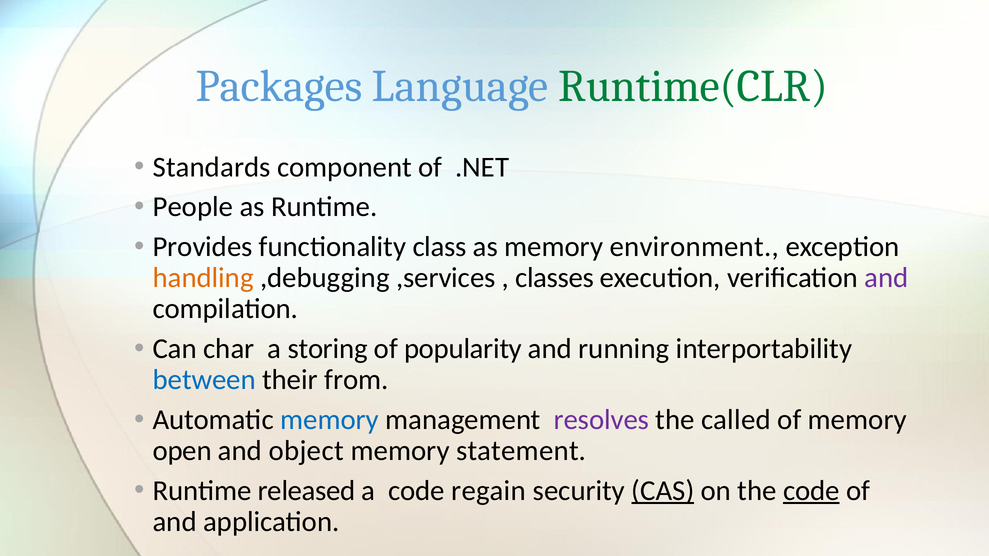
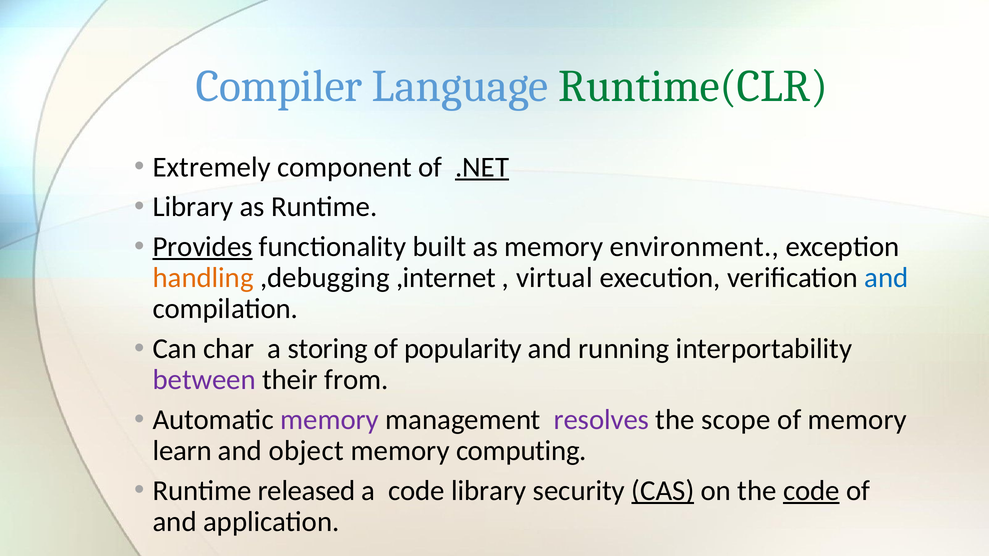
Packages: Packages -> Compiler
Standards: Standards -> Extremely
.NET underline: none -> present
People at (193, 207): People -> Library
Provides underline: none -> present
class: class -> built
,services: ,services -> ,internet
classes: classes -> virtual
and at (886, 278) colour: purple -> blue
between colour: blue -> purple
memory at (330, 420) colour: blue -> purple
called: called -> scope
open: open -> learn
statement: statement -> computing
code regain: regain -> library
